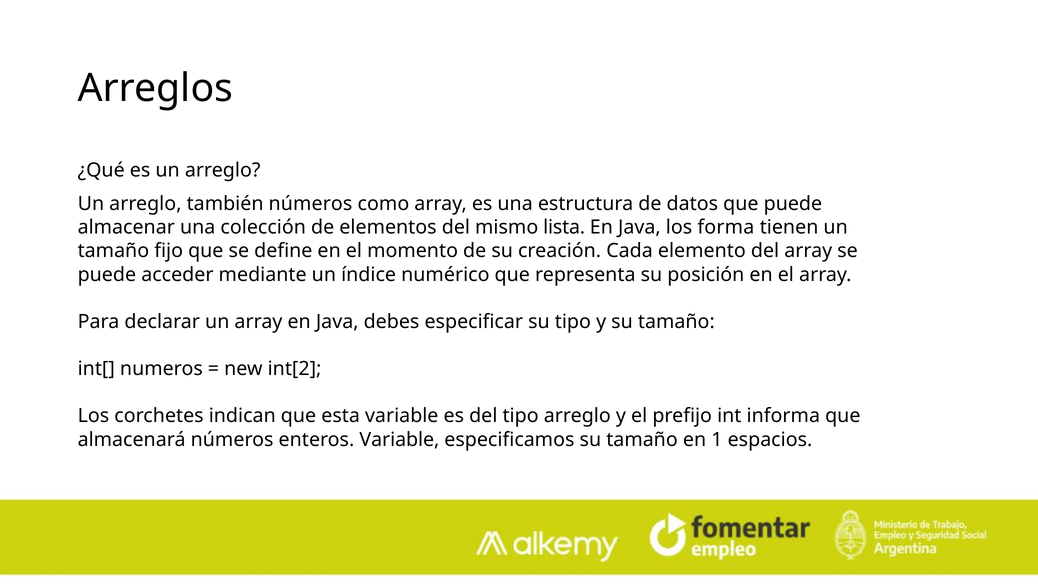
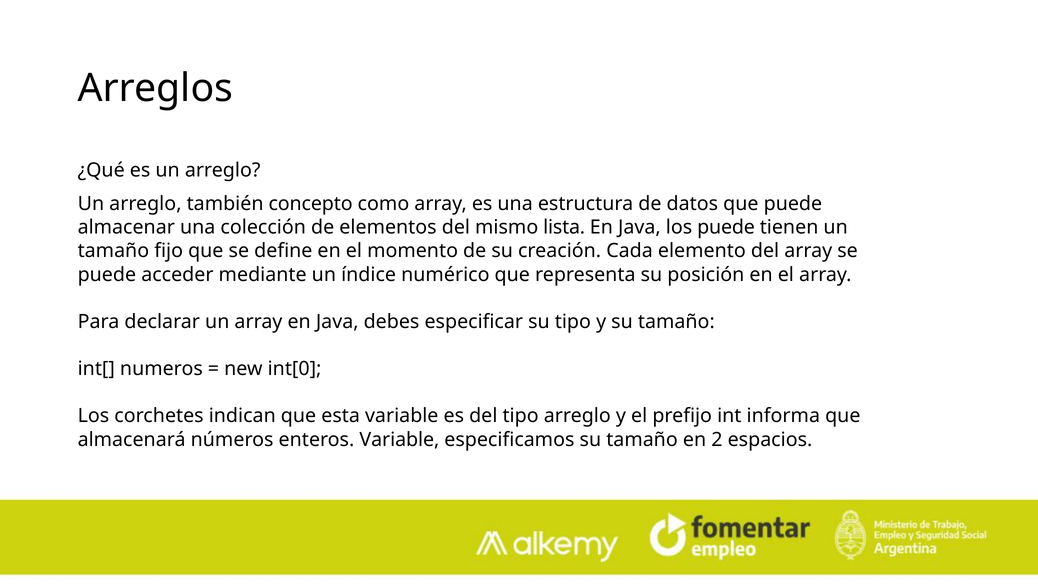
también números: números -> concepto
los forma: forma -> puede
int[2: int[2 -> int[0
1: 1 -> 2
